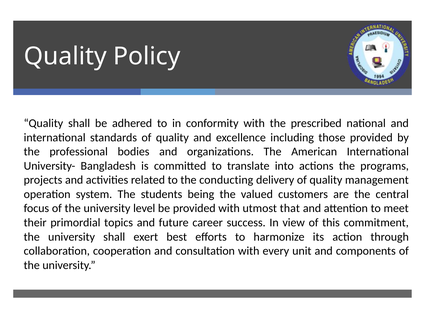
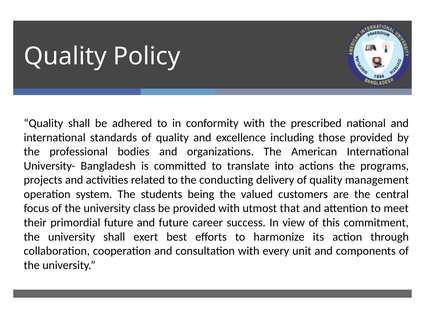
level: level -> class
primordial topics: topics -> future
